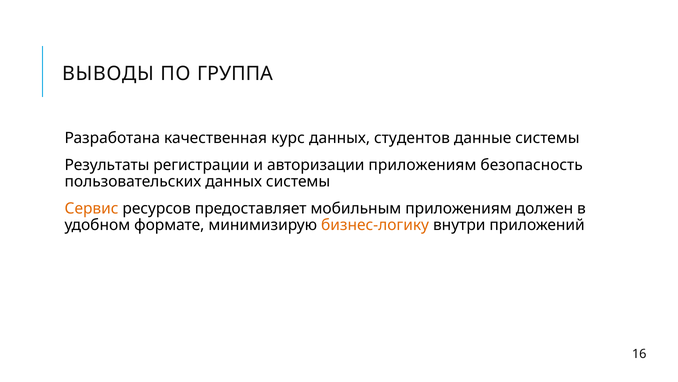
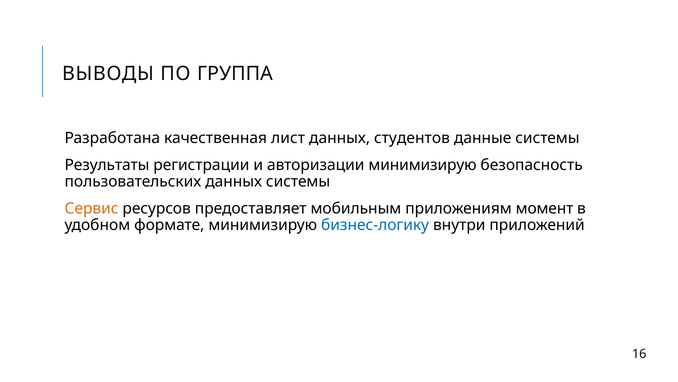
курс: курс -> лист
авторизации приложениям: приложениям -> минимизирую
должен: должен -> момент
бизнес-логику colour: orange -> blue
